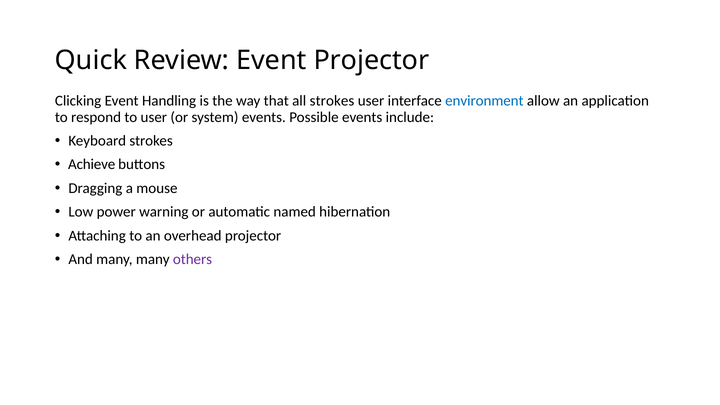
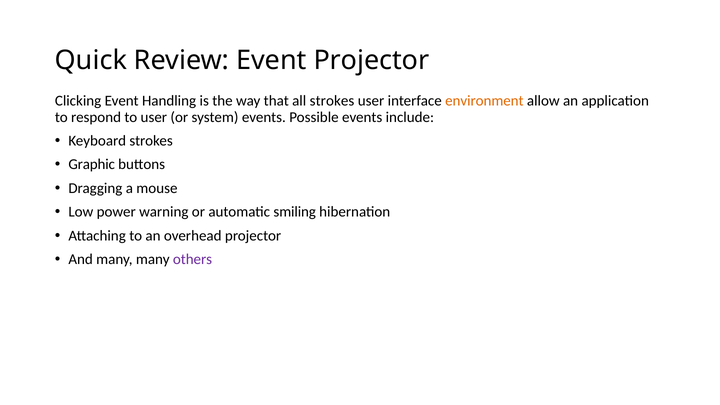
environment colour: blue -> orange
Achieve: Achieve -> Graphic
named: named -> smiling
